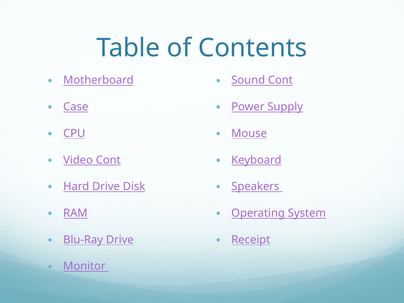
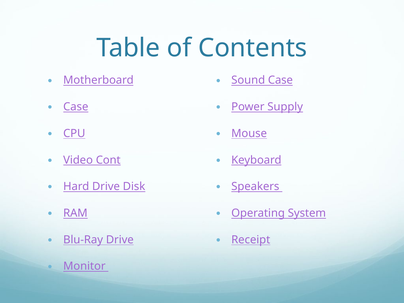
Sound Cont: Cont -> Case
